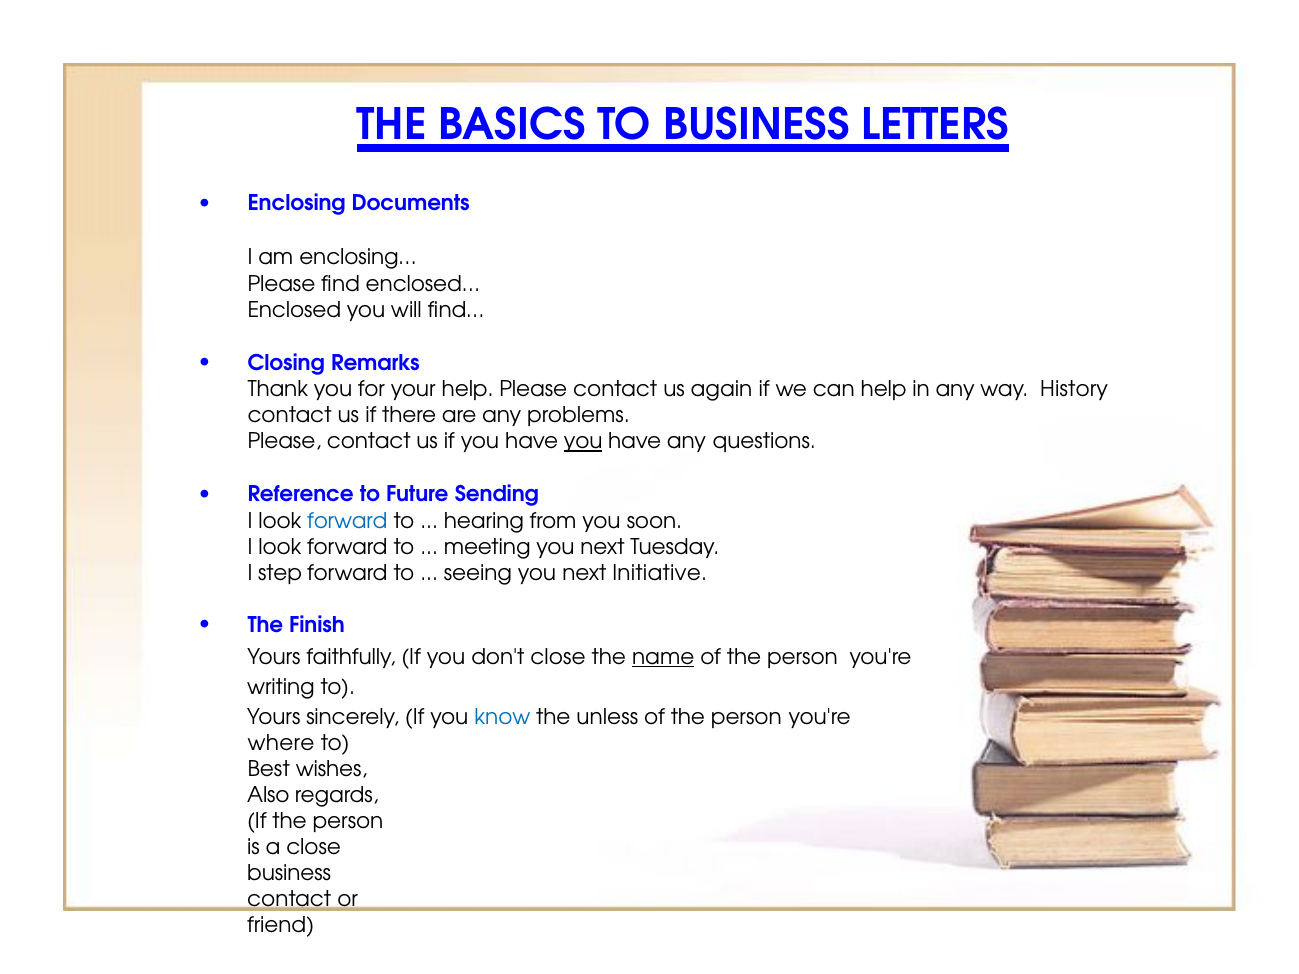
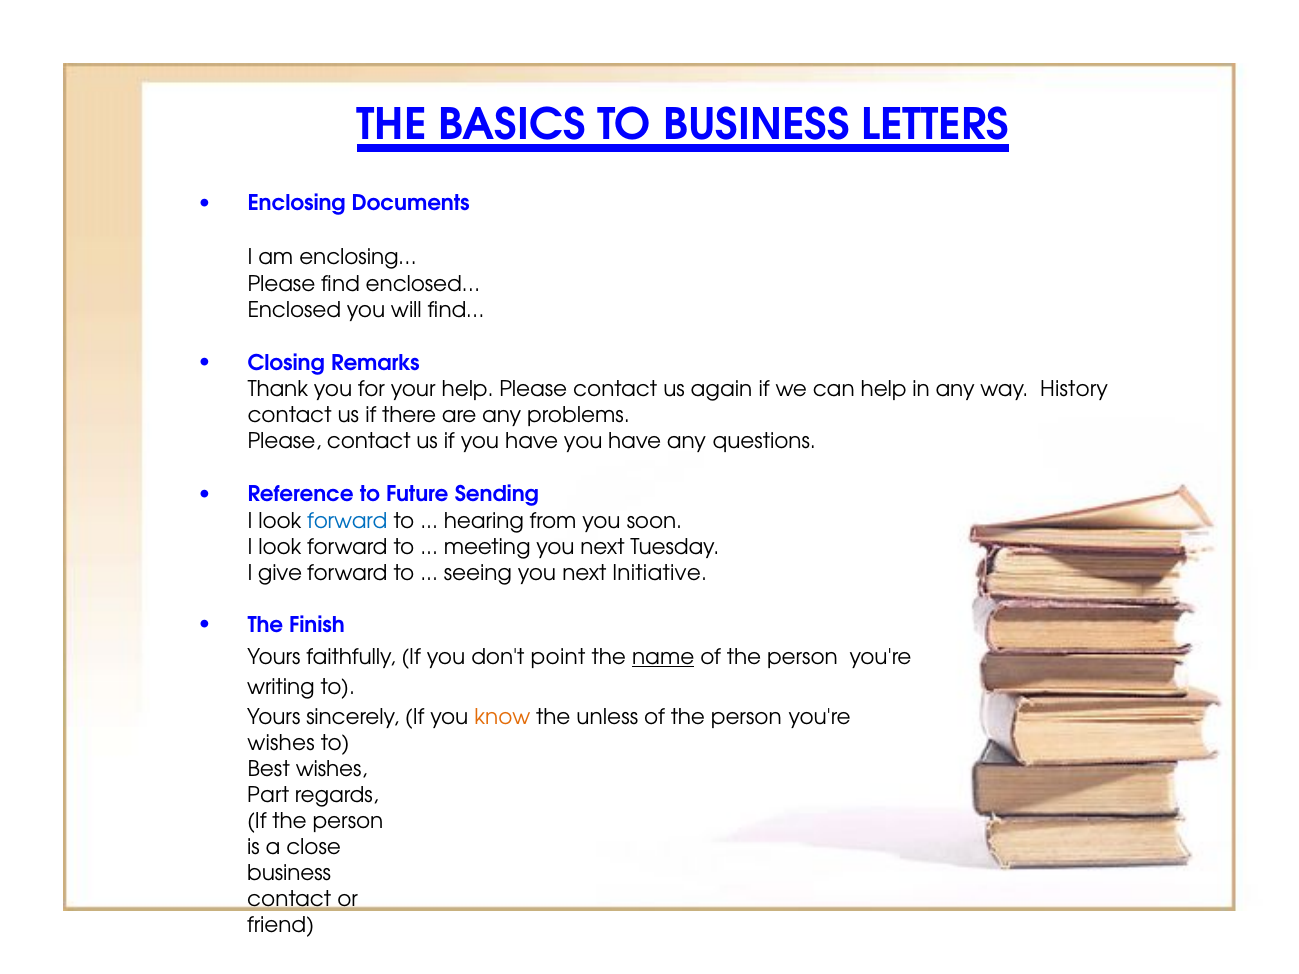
you at (583, 442) underline: present -> none
step: step -> give
don't close: close -> point
know colour: blue -> orange
where at (281, 743): where -> wishes
Also: Also -> Part
